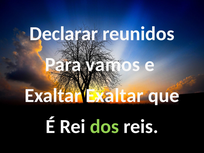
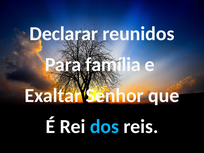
vamos: vamos -> família
Exaltar Exaltar: Exaltar -> Senhor
dos colour: light green -> light blue
